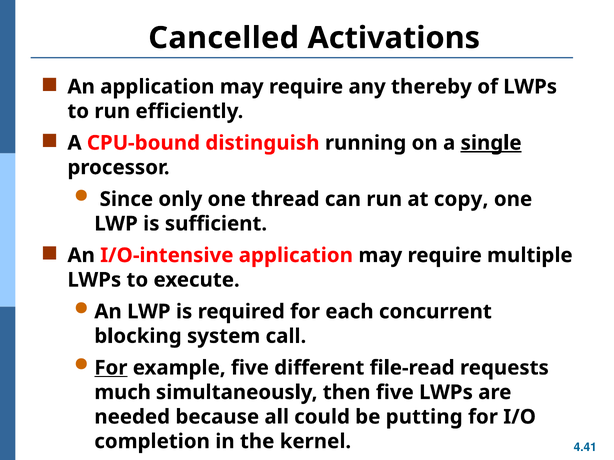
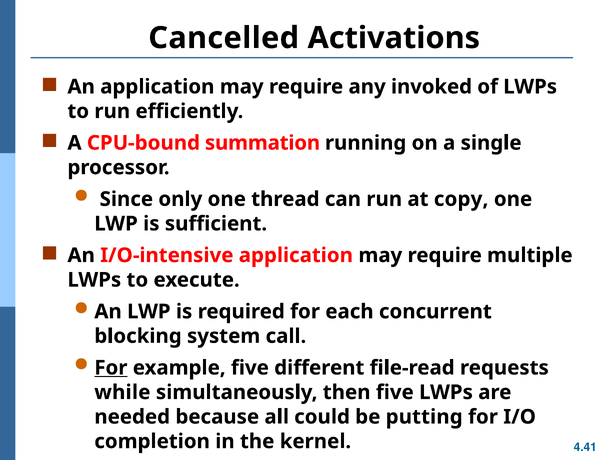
thereby: thereby -> invoked
distinguish: distinguish -> summation
single underline: present -> none
much: much -> while
